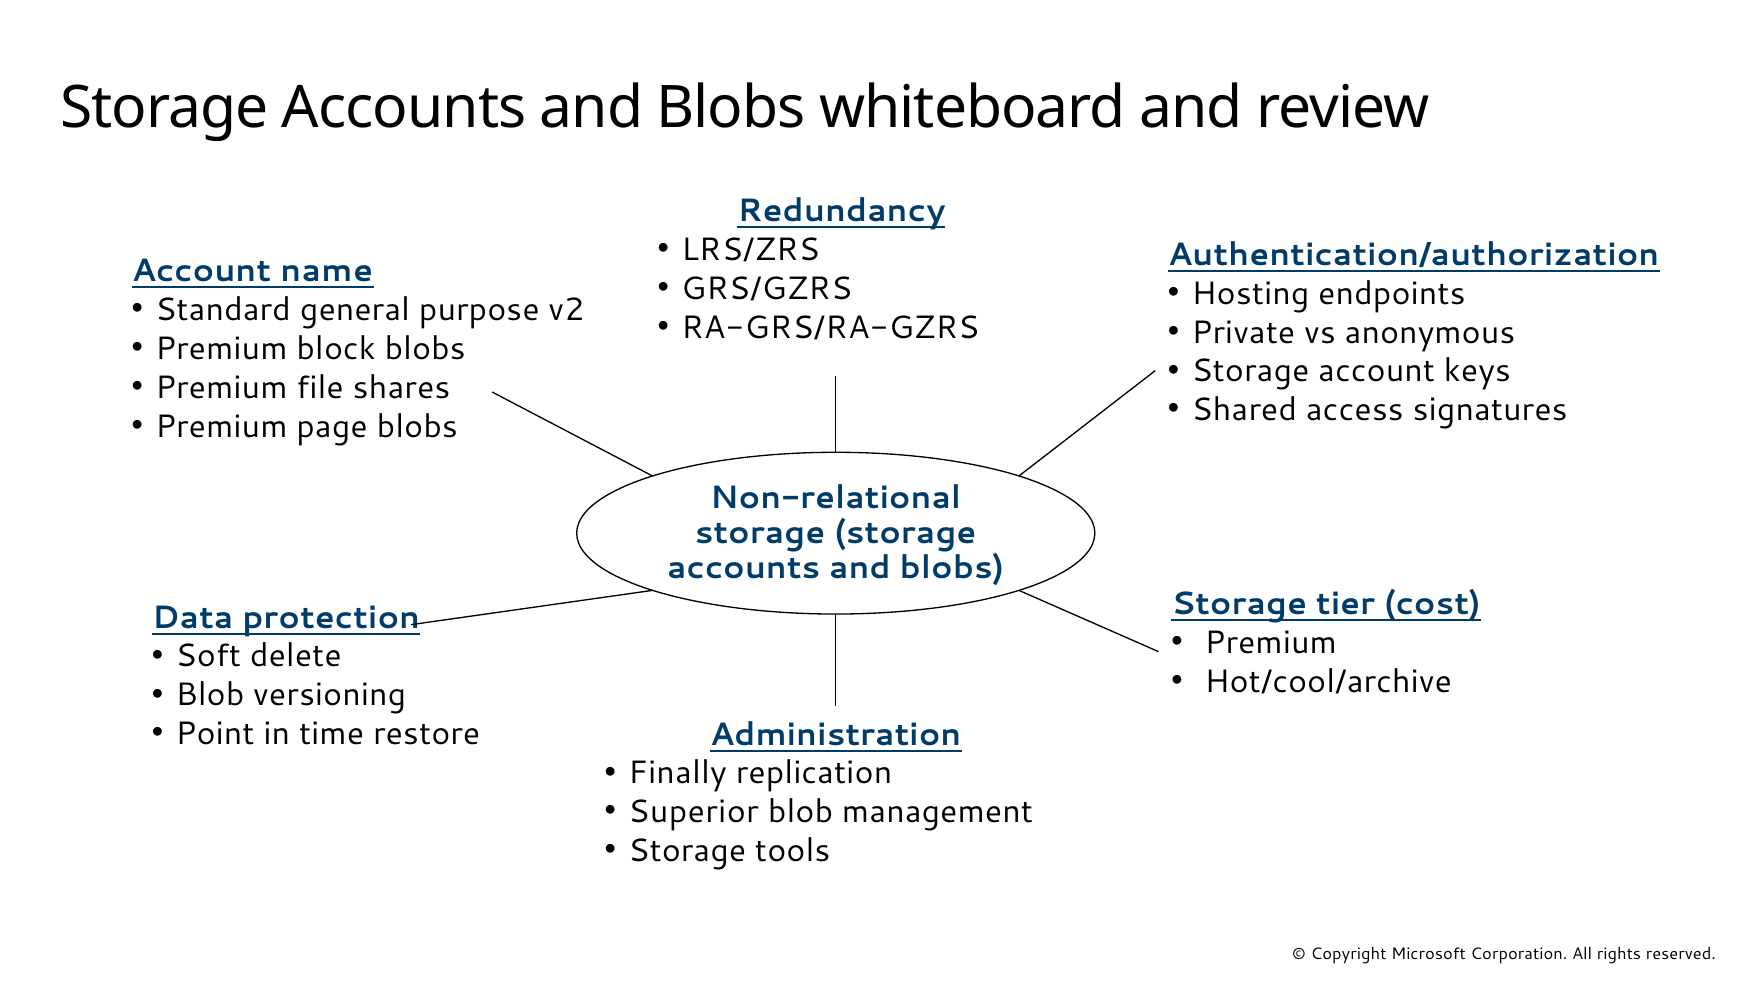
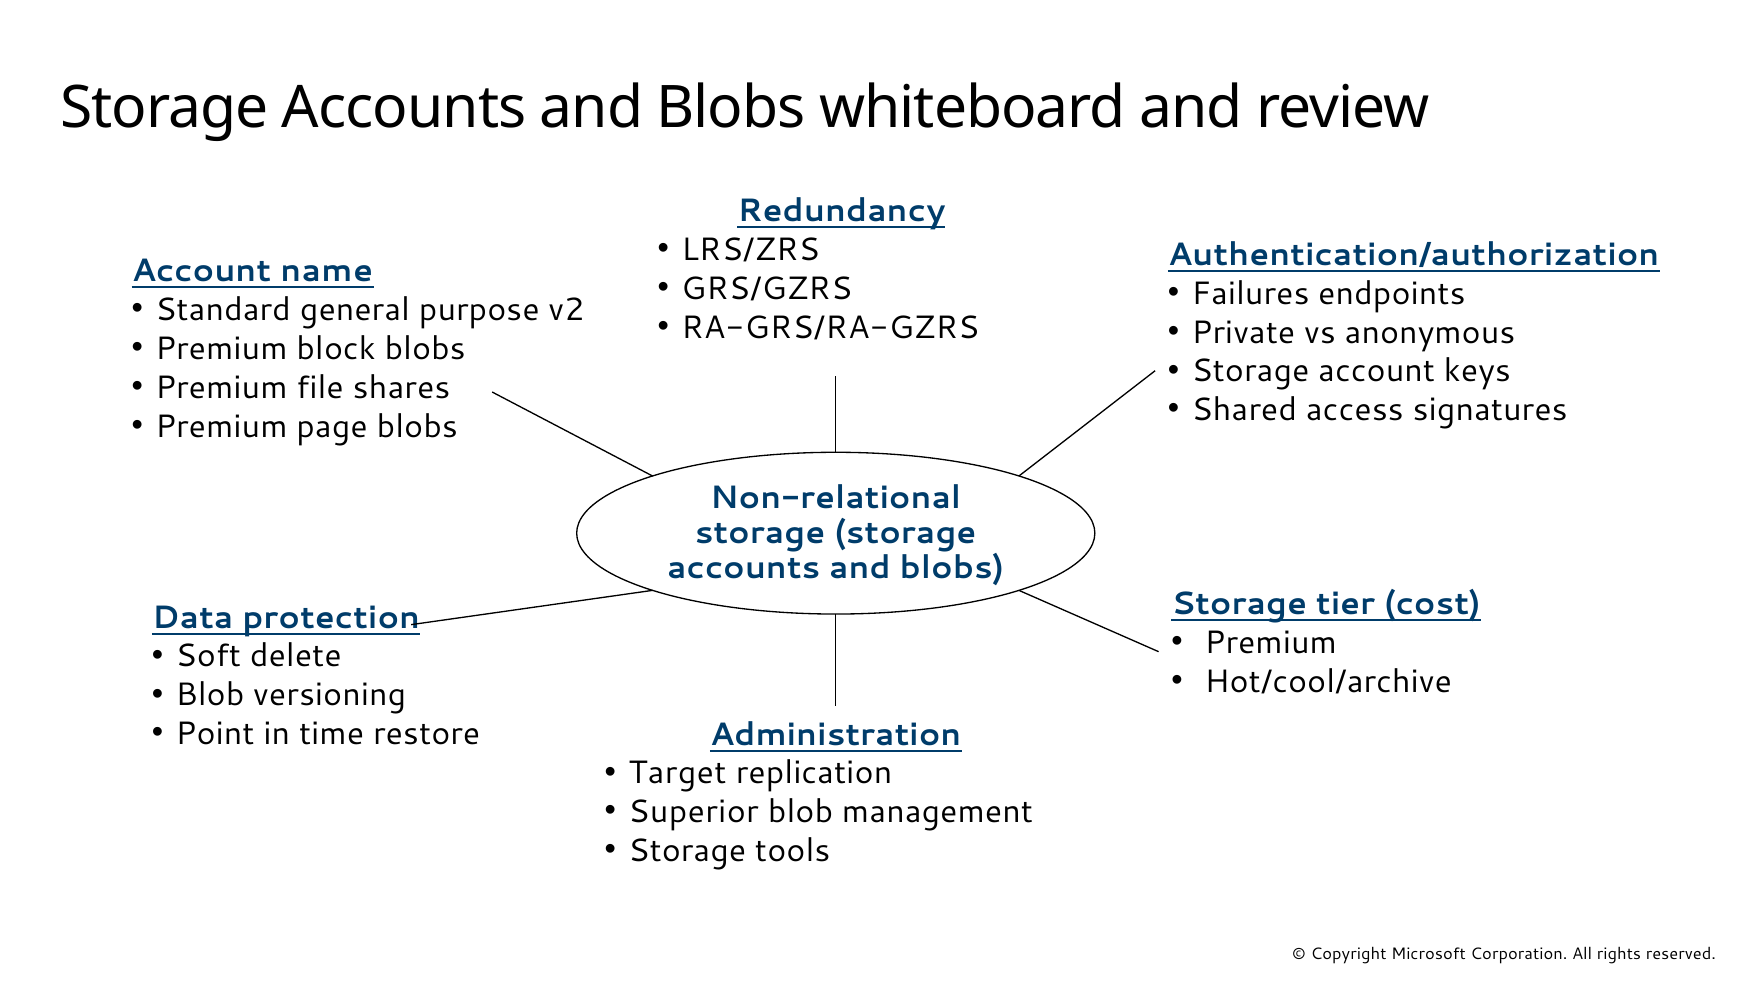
Hosting: Hosting -> Failures
Finally: Finally -> Target
